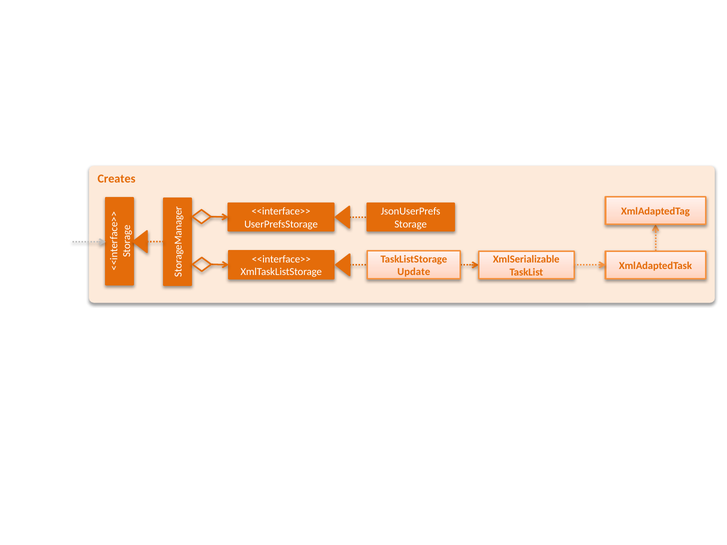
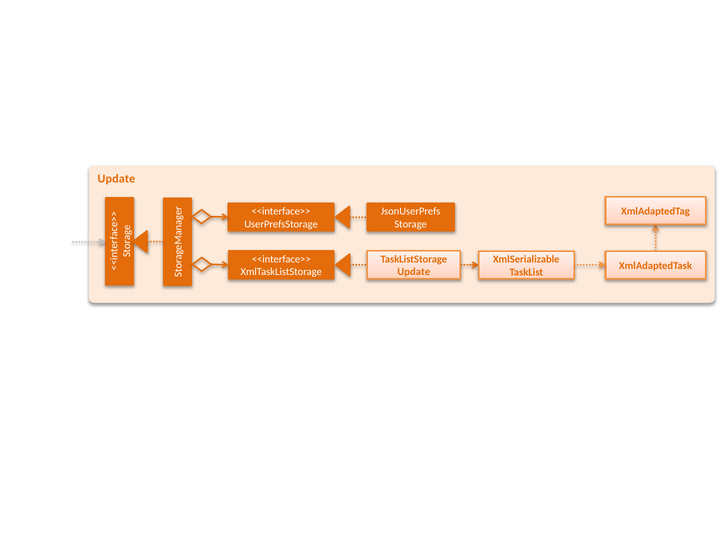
Creates at (116, 179): Creates -> Update
